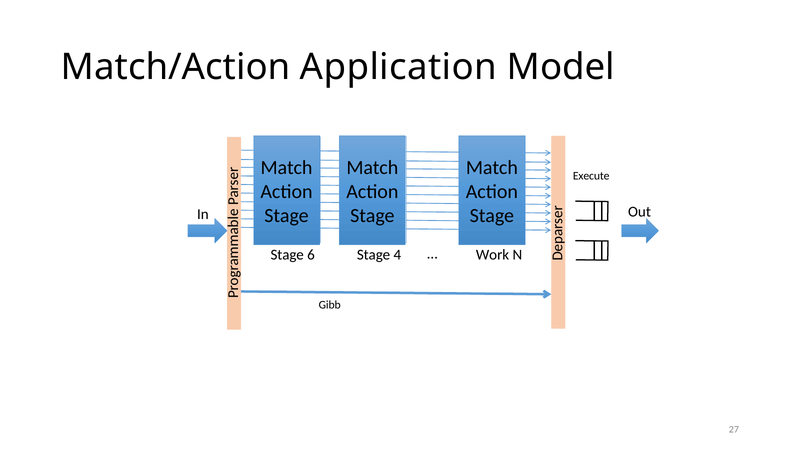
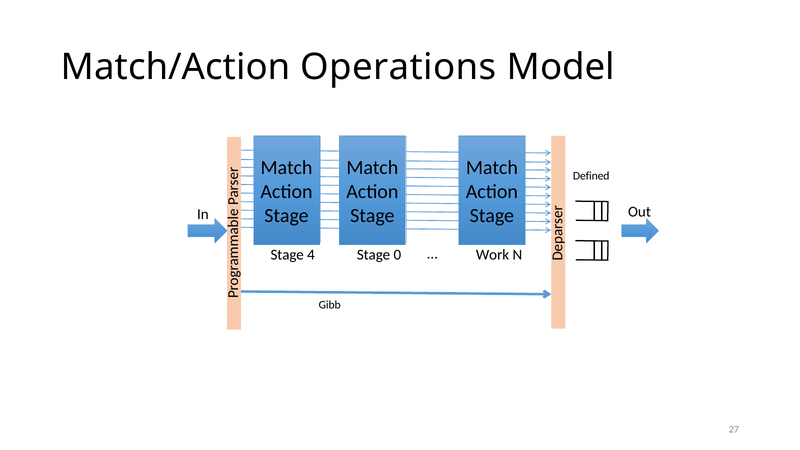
Application: Application -> Operations
Execute: Execute -> Defined
6: 6 -> 4
4: 4 -> 0
